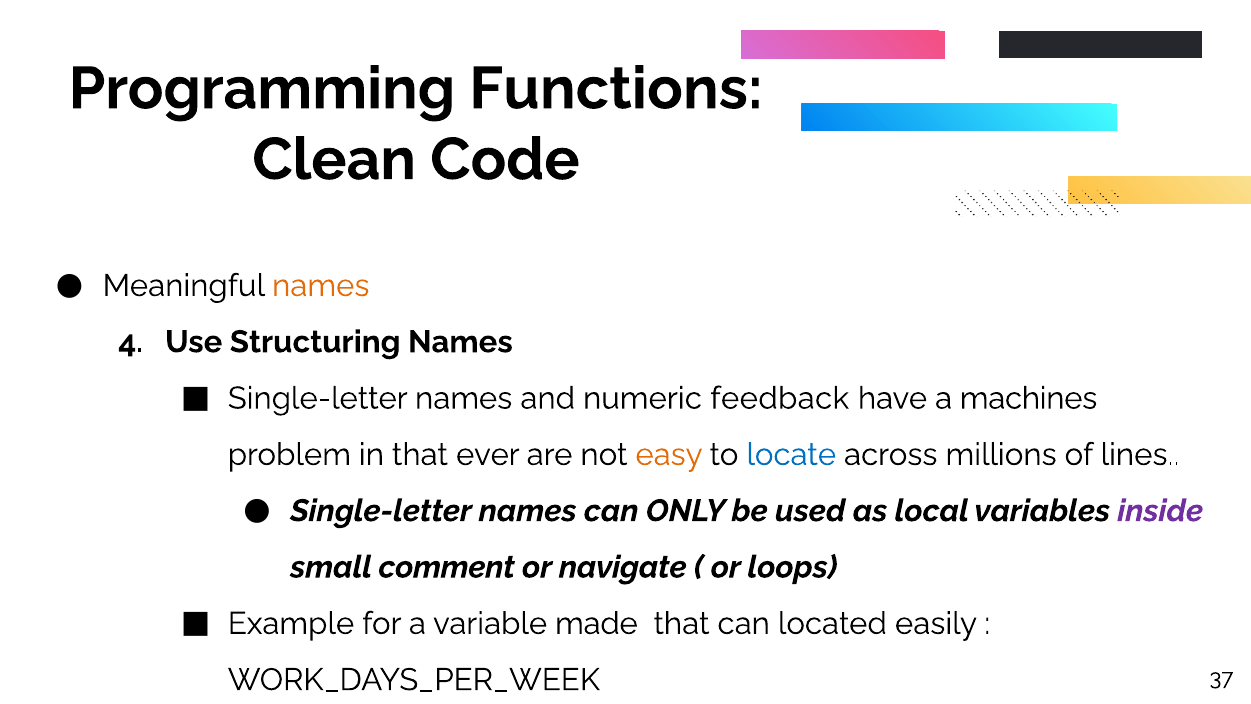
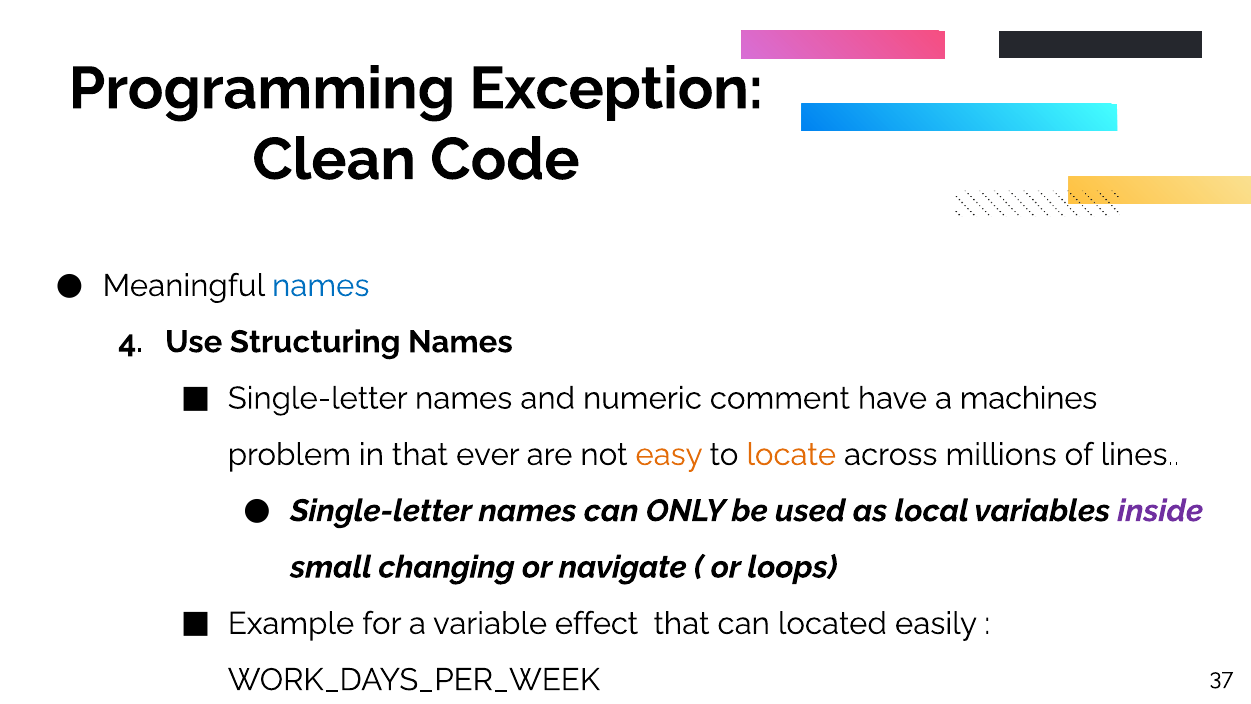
Functions: Functions -> Exception
names at (321, 286) colour: orange -> blue
feedback: feedback -> comment
locate colour: blue -> orange
comment: comment -> changing
made: made -> effect
